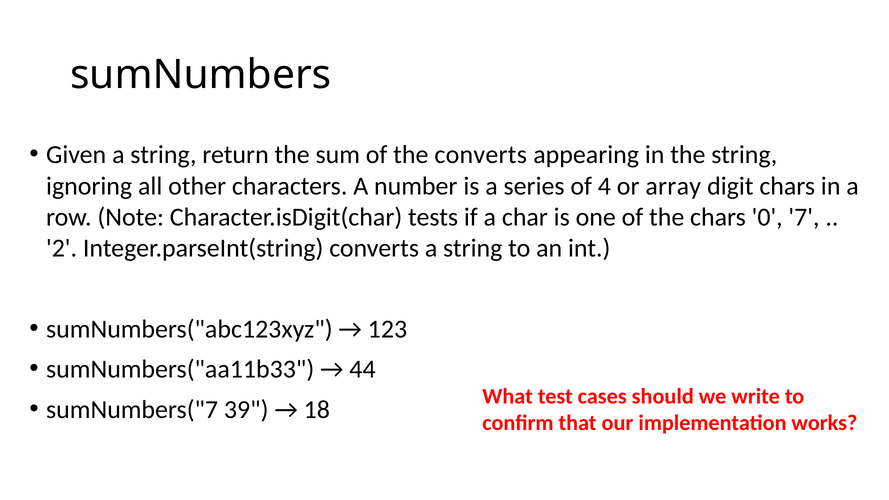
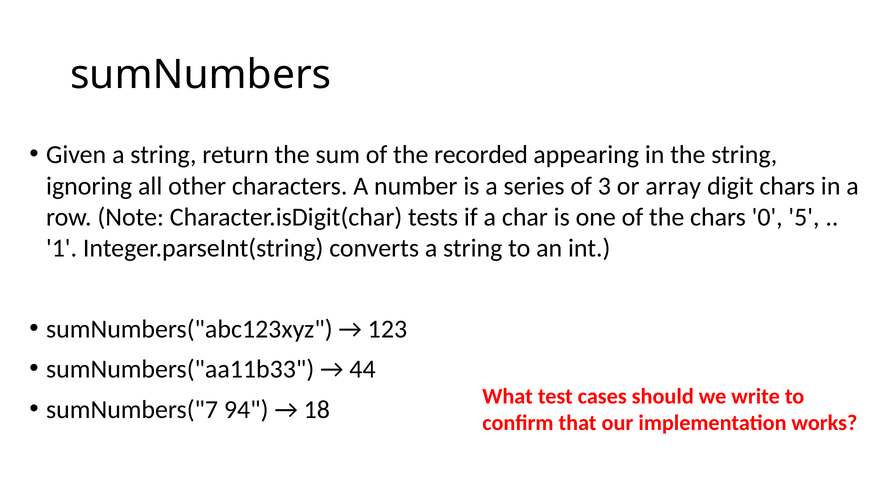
the converts: converts -> recorded
4: 4 -> 3
7: 7 -> 5
2: 2 -> 1
39: 39 -> 94
